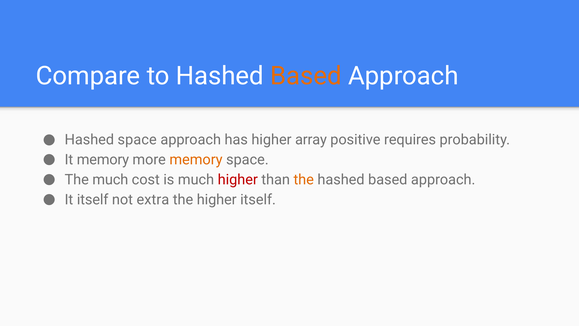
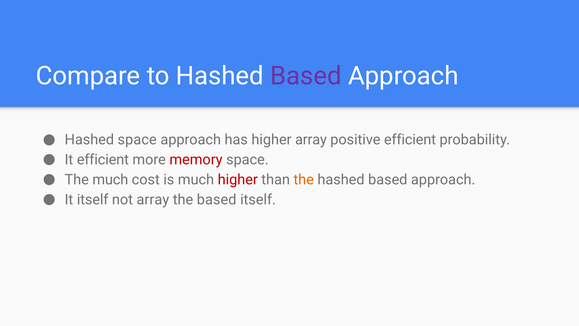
Based at (306, 76) colour: orange -> purple
positive requires: requires -> efficient
It memory: memory -> efficient
memory at (196, 160) colour: orange -> red
not extra: extra -> array
the higher: higher -> based
